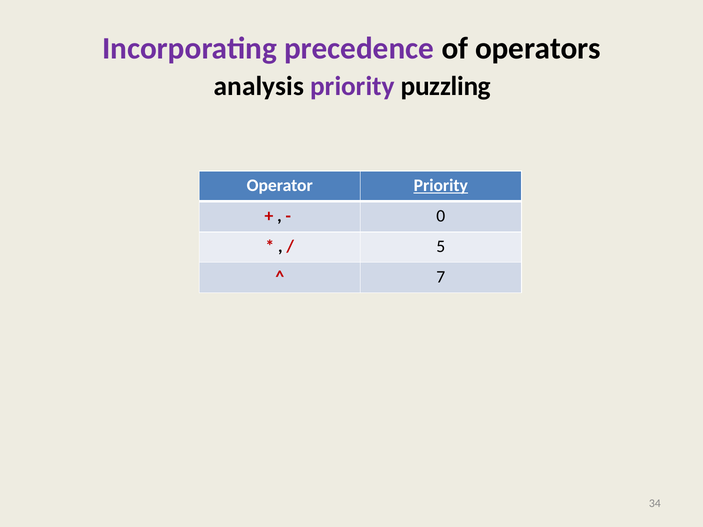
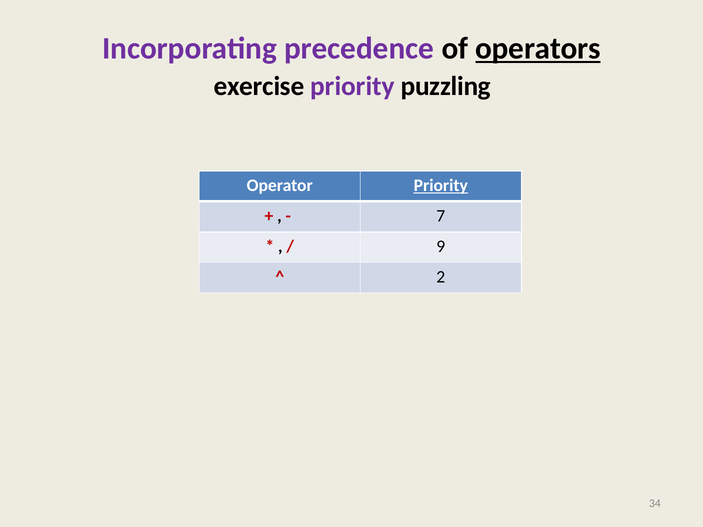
operators underline: none -> present
analysis: analysis -> exercise
0: 0 -> 7
5: 5 -> 9
7: 7 -> 2
